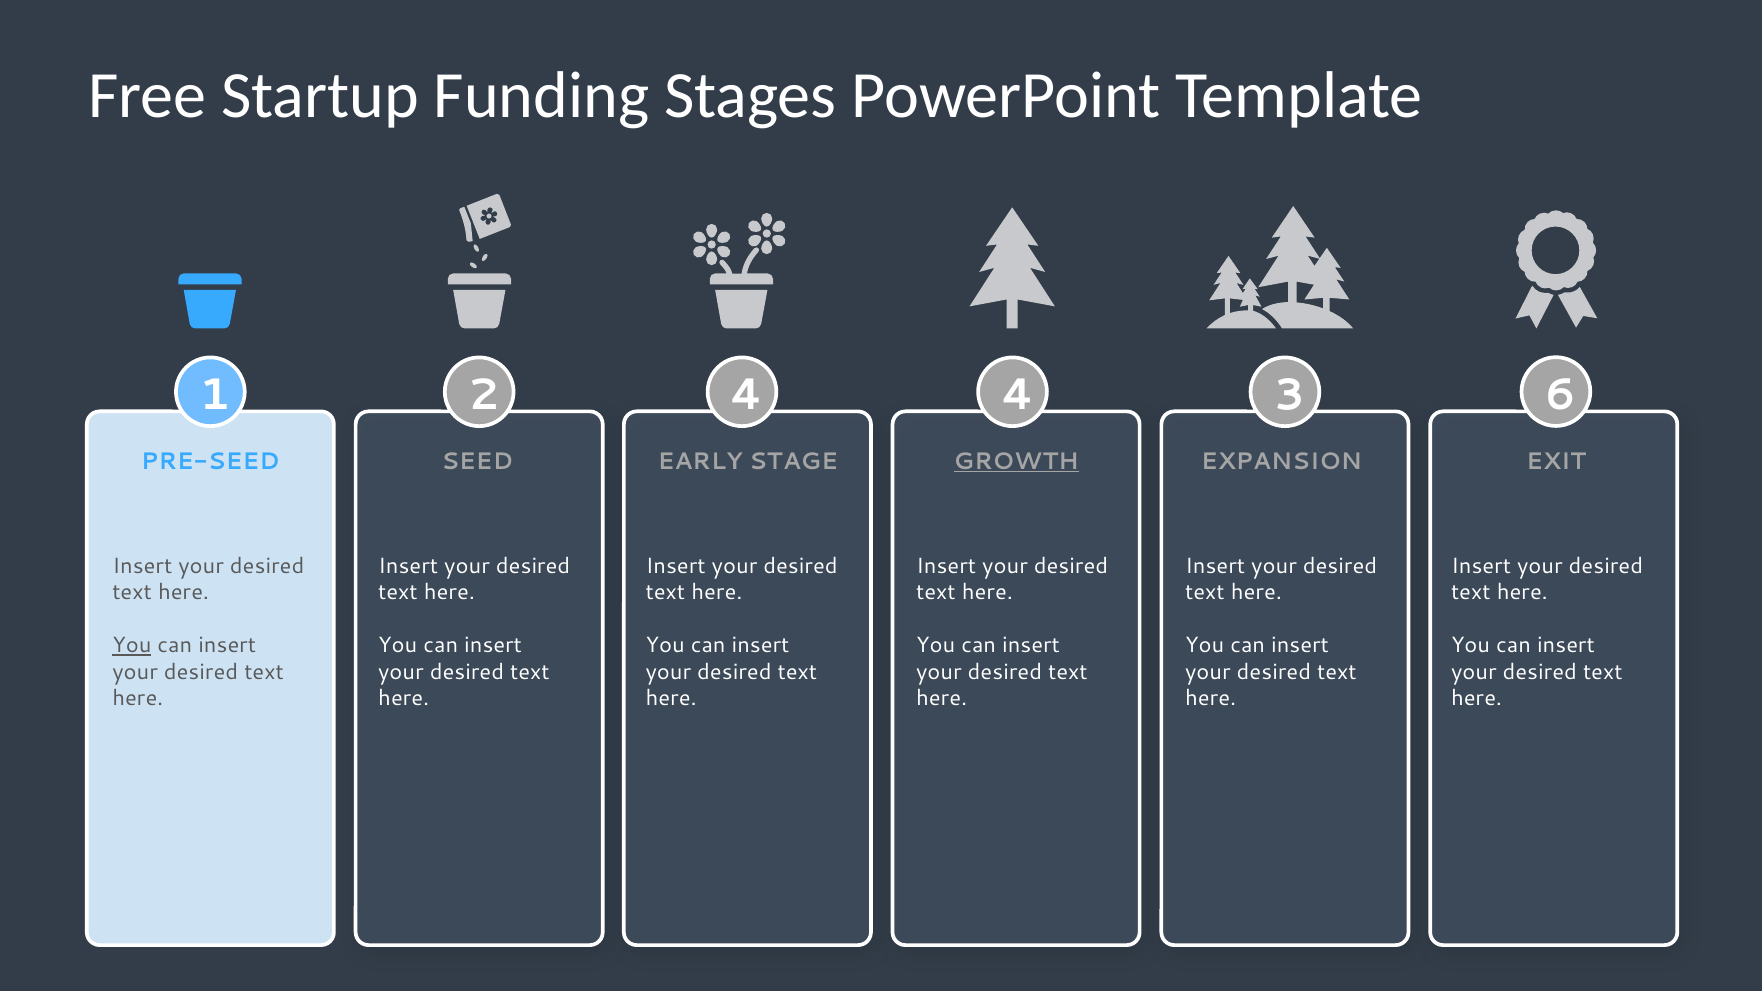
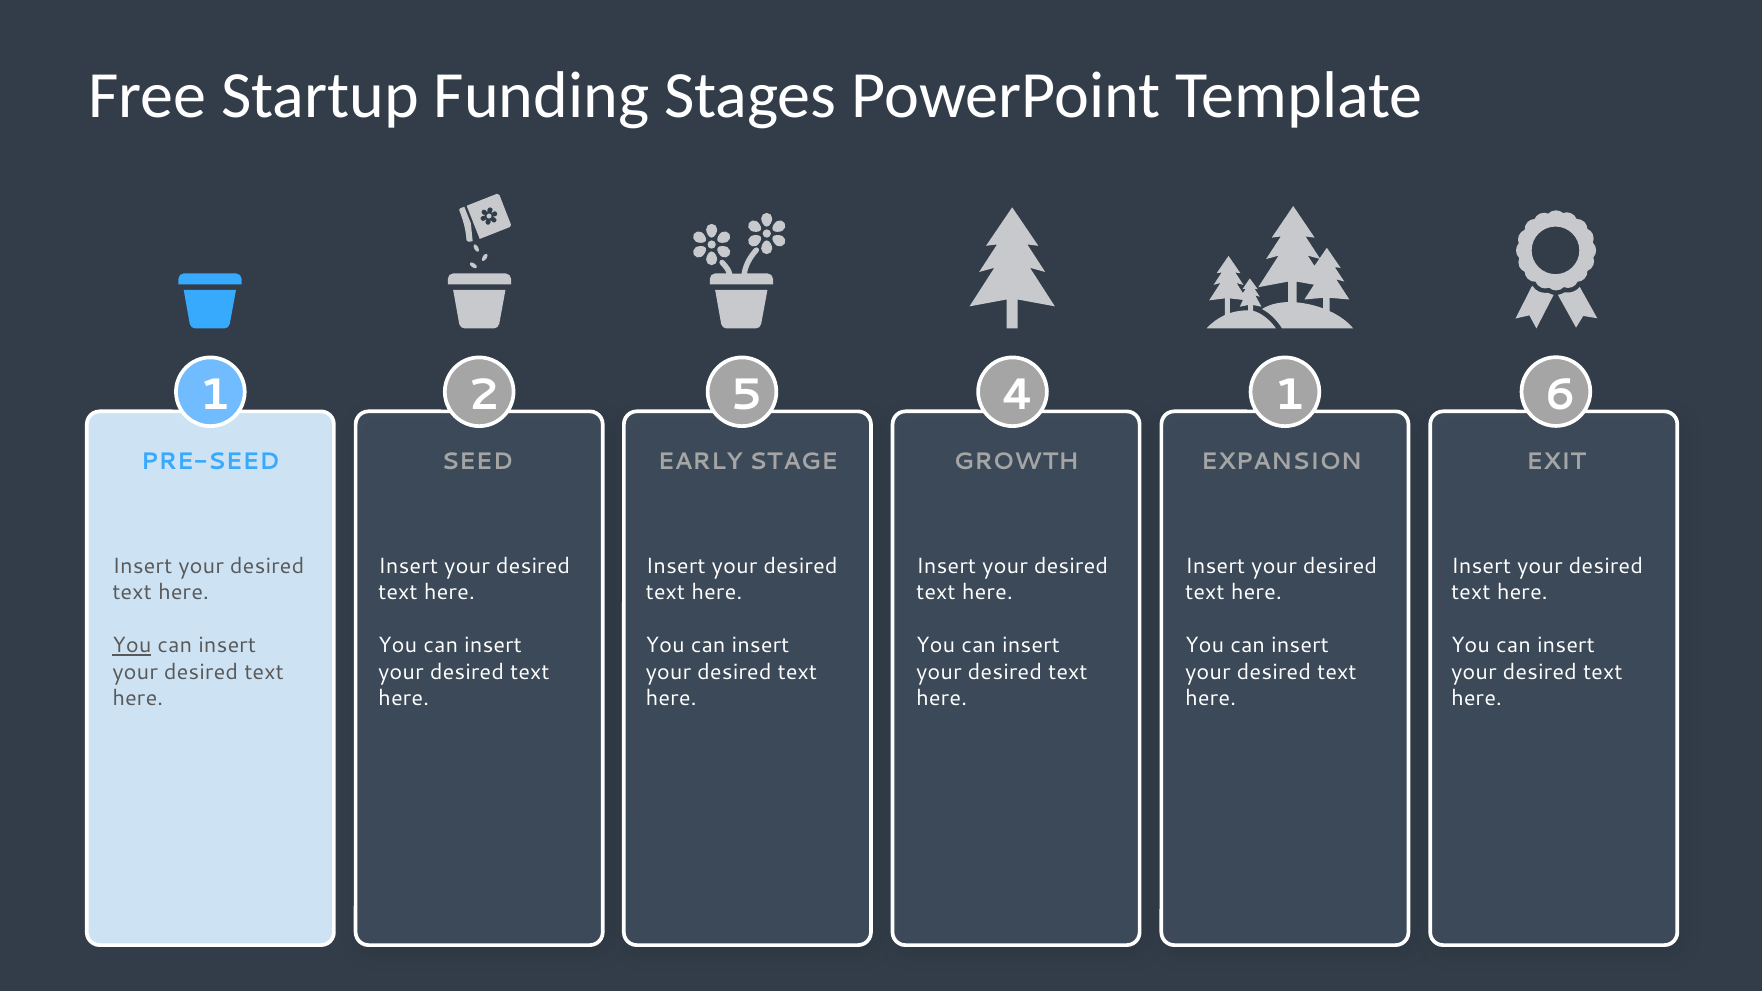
2 4: 4 -> 5
4 3: 3 -> 1
GROWTH underline: present -> none
